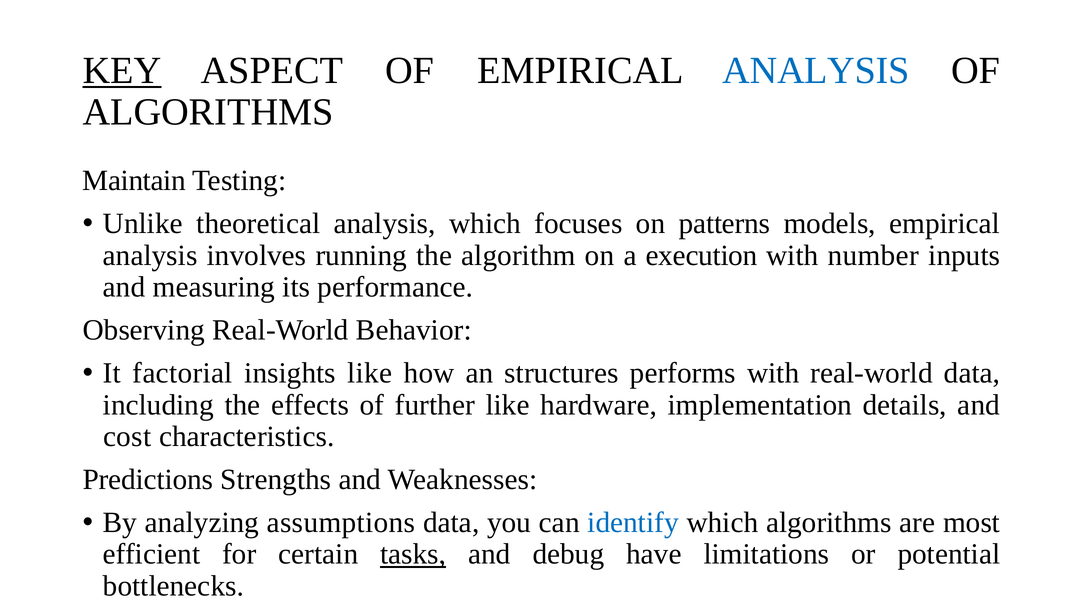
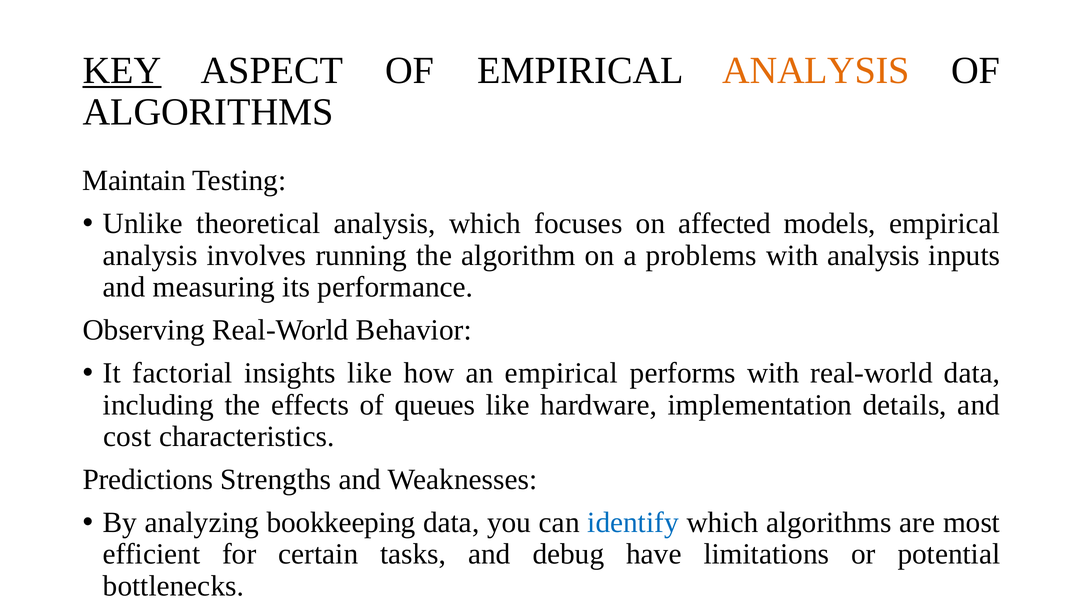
ANALYSIS at (816, 70) colour: blue -> orange
patterns: patterns -> affected
execution: execution -> problems
with number: number -> analysis
an structures: structures -> empirical
further: further -> queues
assumptions: assumptions -> bookkeeping
tasks underline: present -> none
